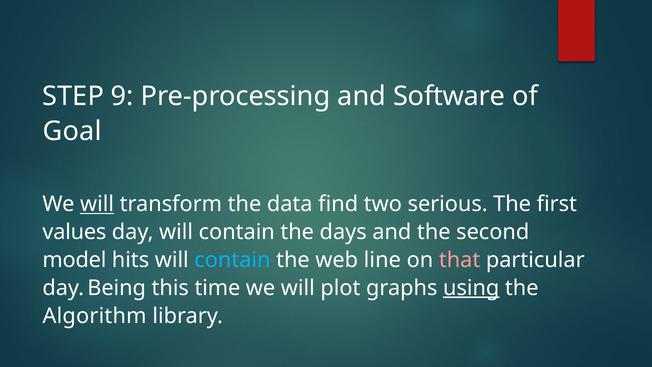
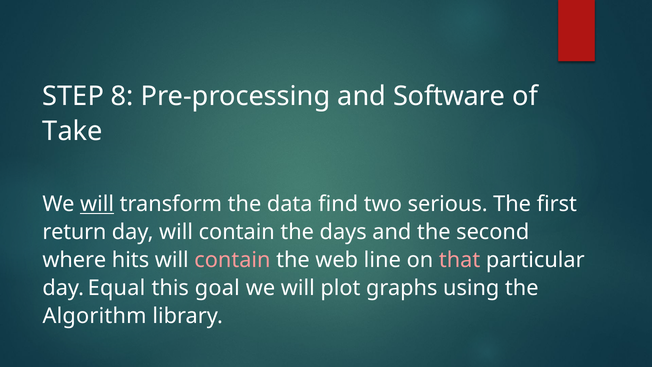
9: 9 -> 8
Goal: Goal -> Take
values: values -> return
model: model -> where
contain at (232, 260) colour: light blue -> pink
Being: Being -> Equal
time: time -> goal
using underline: present -> none
